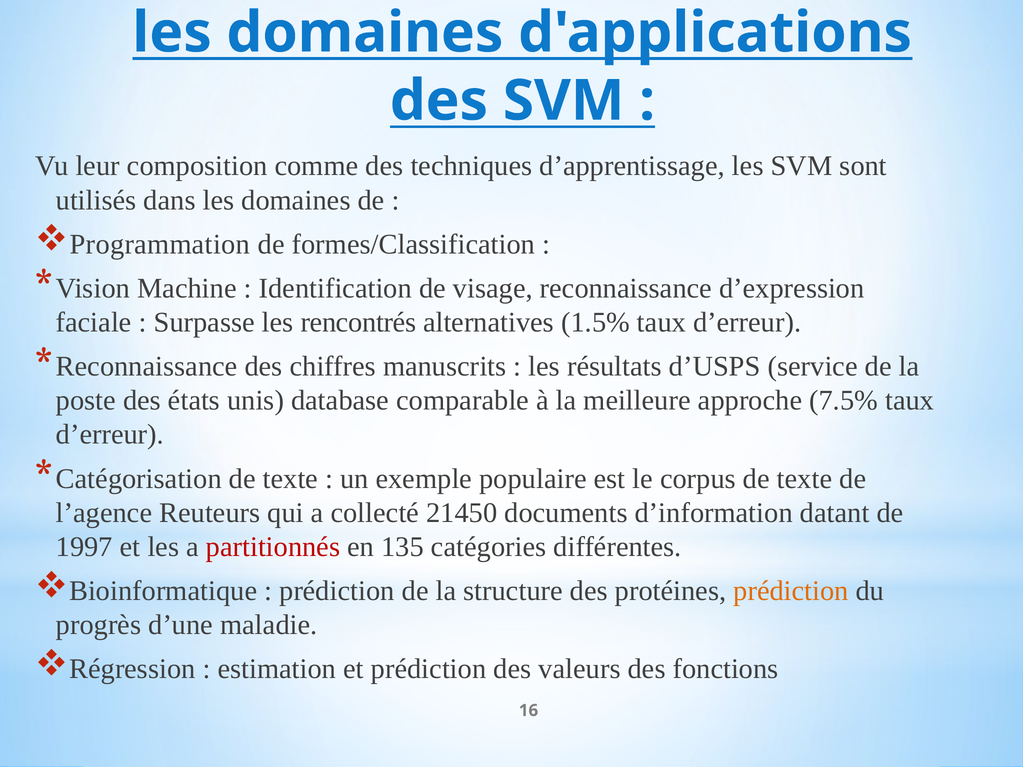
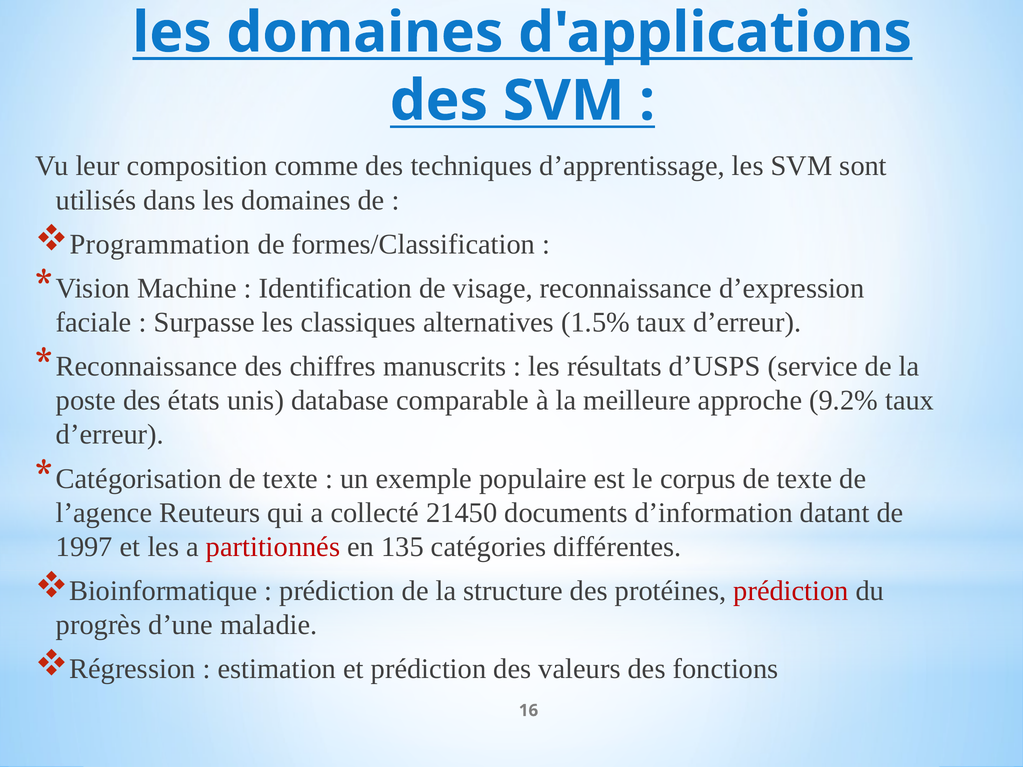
rencontrés: rencontrés -> classiques
7.5%: 7.5% -> 9.2%
prédiction at (791, 591) colour: orange -> red
